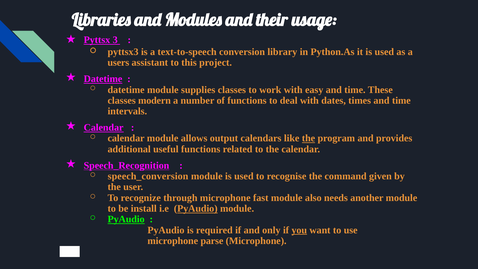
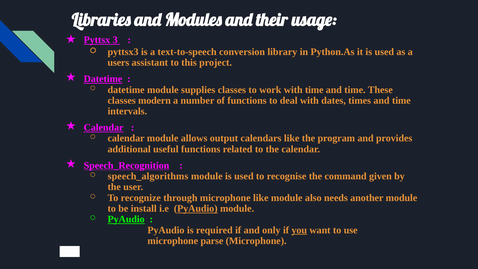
with easy: easy -> time
the at (309, 138) underline: present -> none
speech_conversion: speech_conversion -> speech_algorithms
microphone fast: fast -> like
